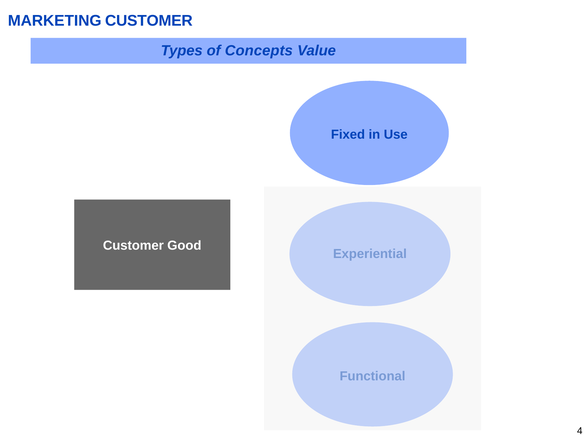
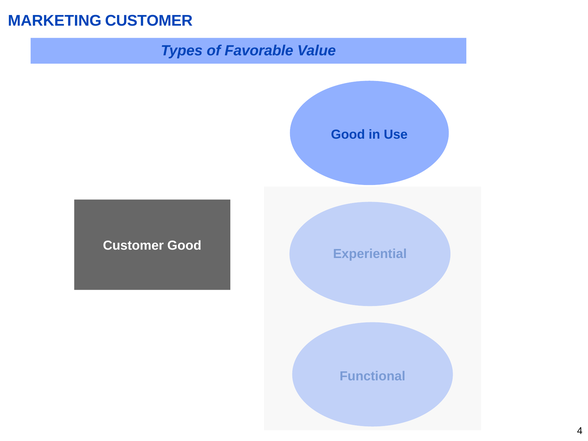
Concepts: Concepts -> Favorable
Fixed at (348, 134): Fixed -> Good
